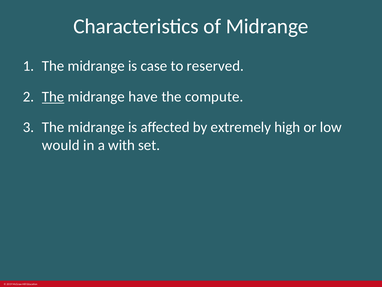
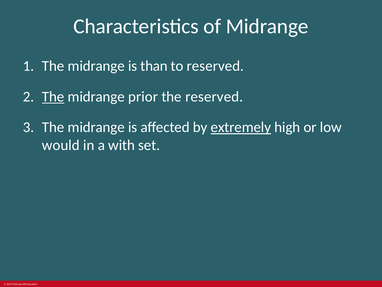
case: case -> than
have: have -> prior
the compute: compute -> reserved
extremely underline: none -> present
